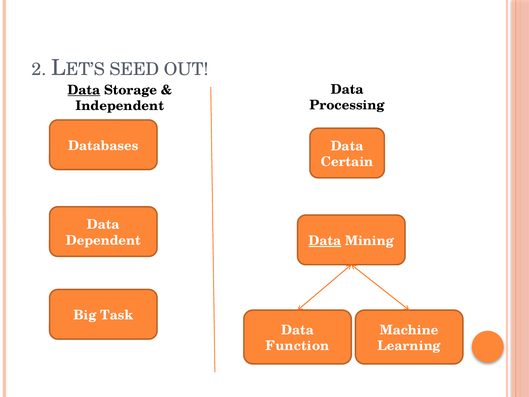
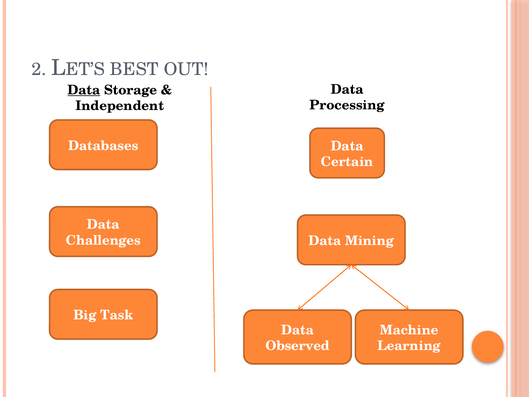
SEED: SEED -> BEST
Dependent: Dependent -> Challenges
Data at (325, 241) underline: present -> none
Function: Function -> Observed
